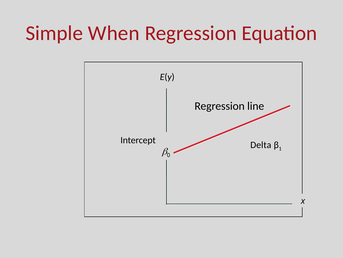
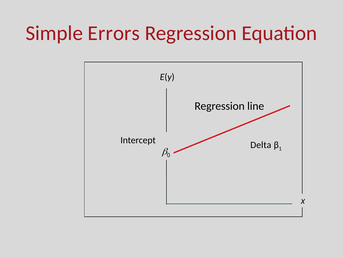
When: When -> Errors
